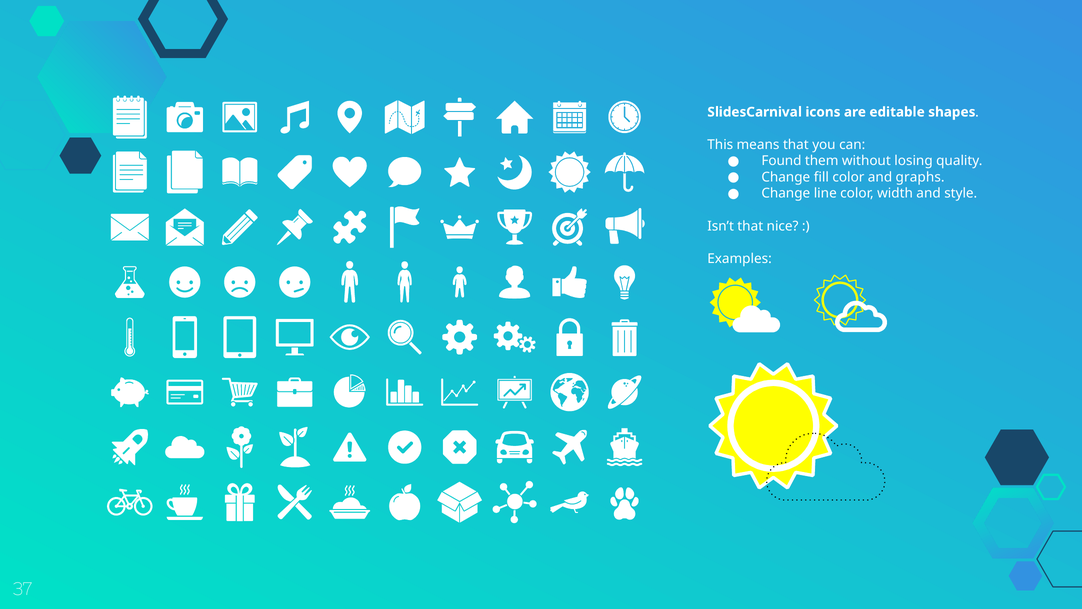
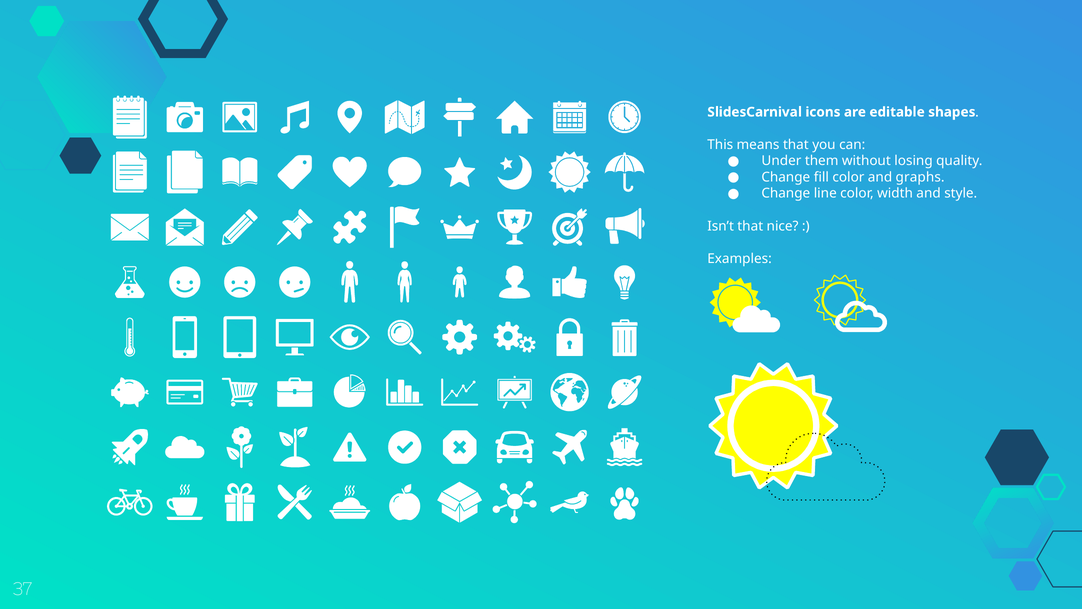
Found: Found -> Under
